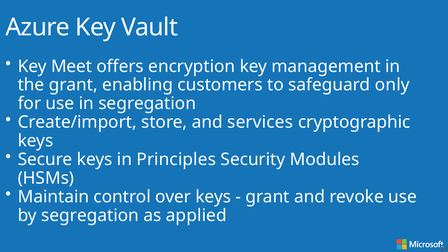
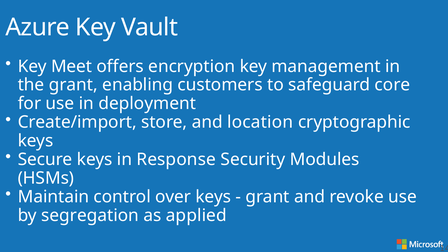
only: only -> core
in segregation: segregation -> deployment
services: services -> location
Principles: Principles -> Response
